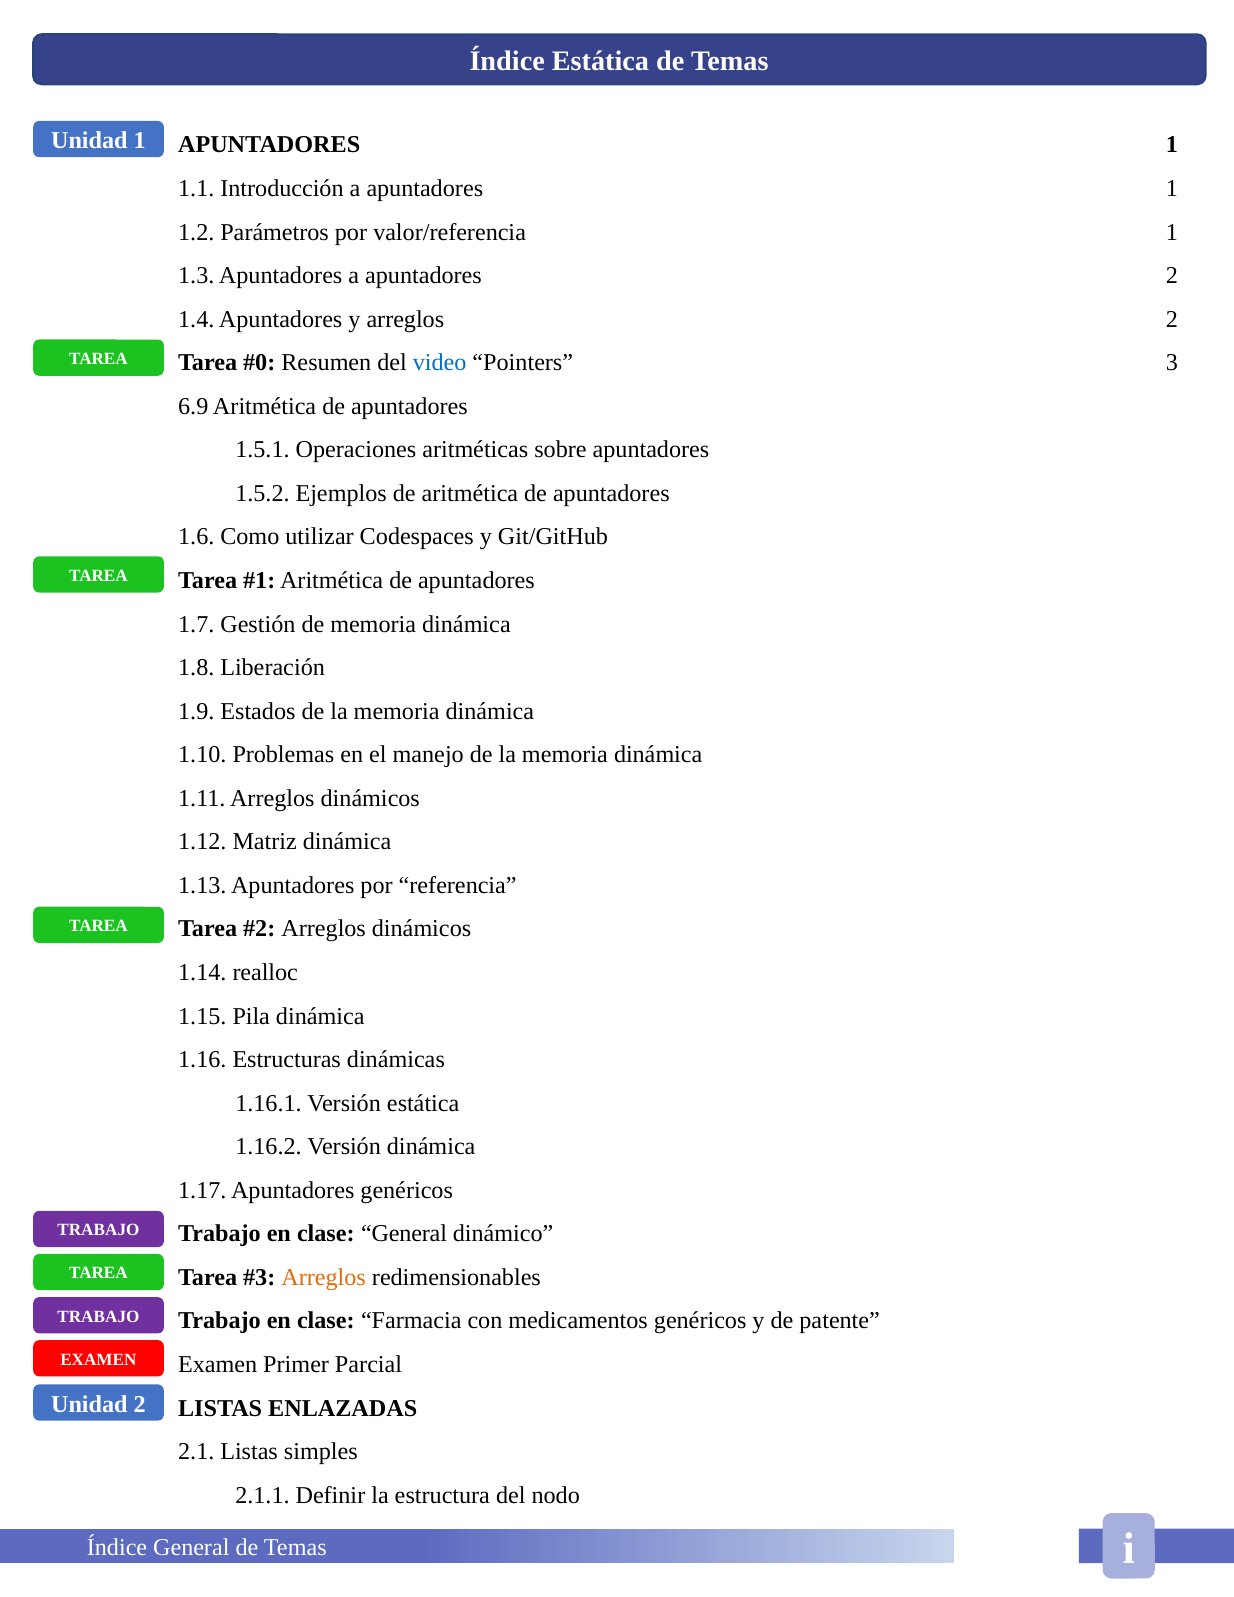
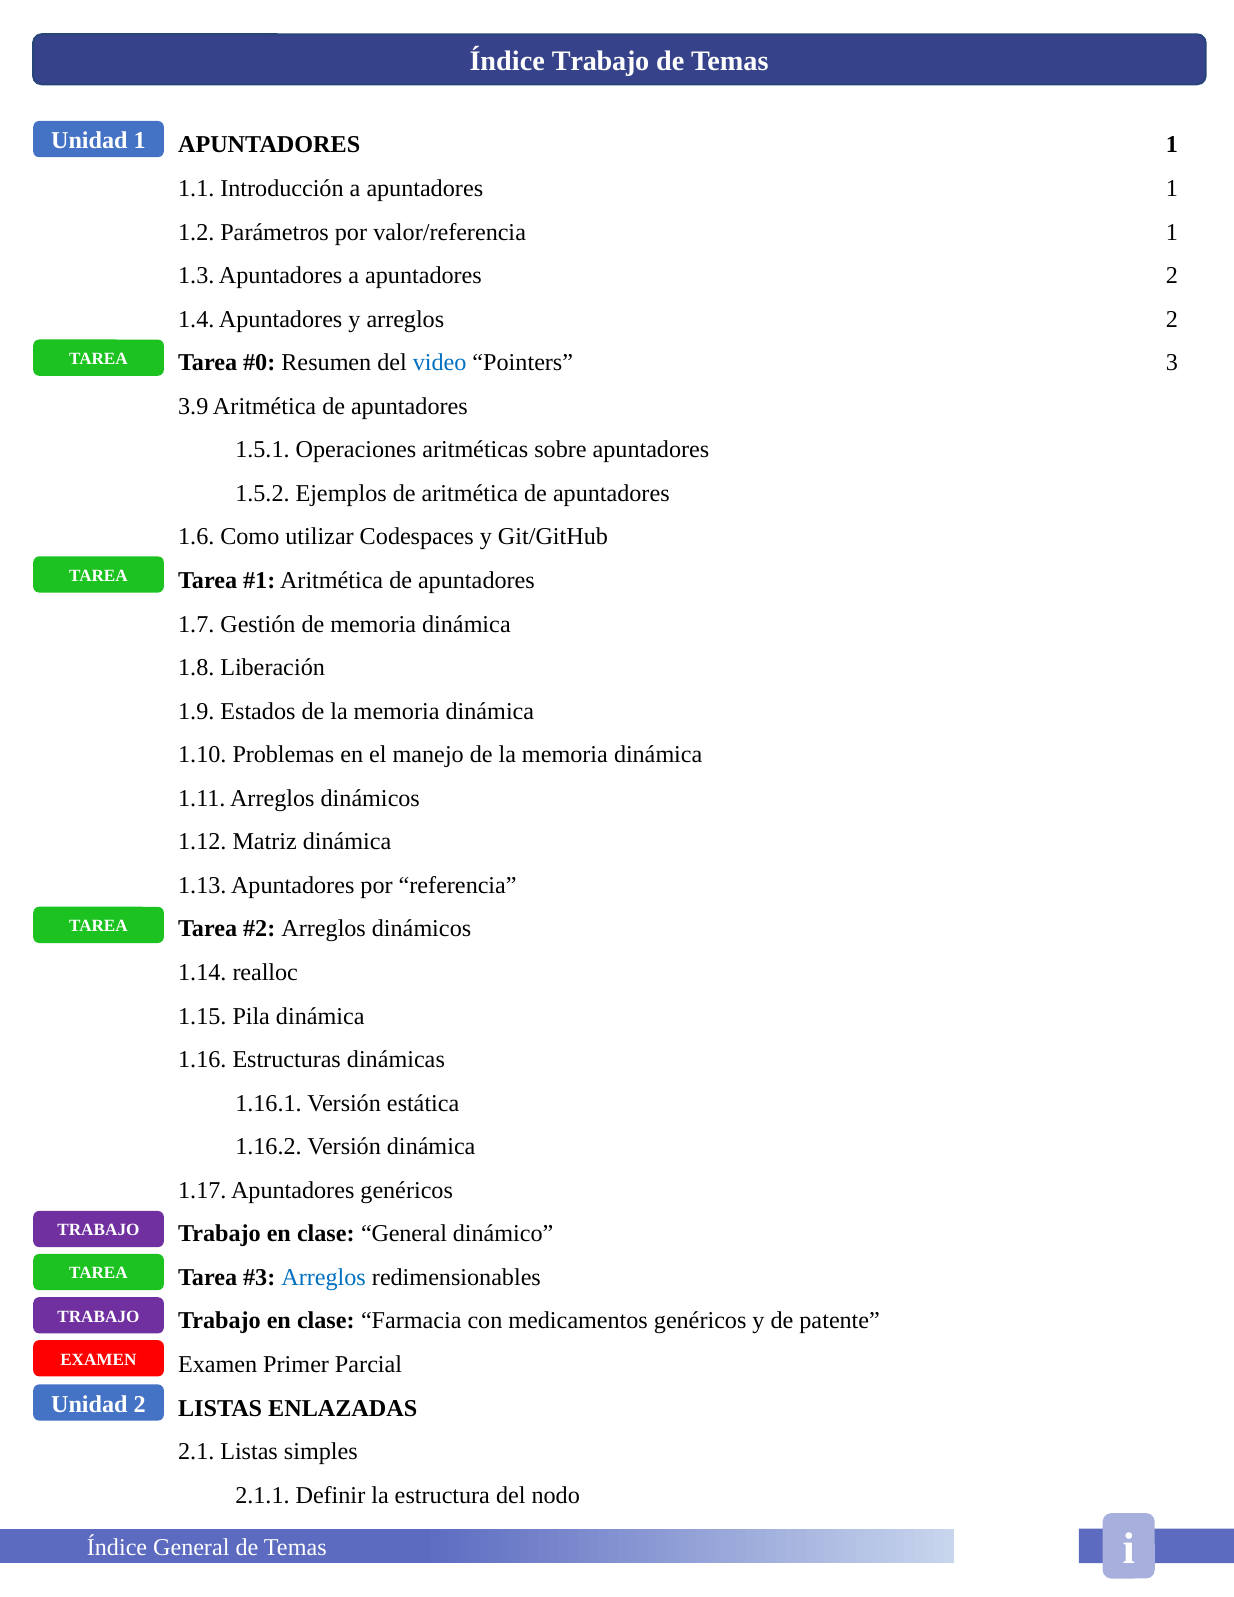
Índice Estática: Estática -> Trabajo
6.9: 6.9 -> 3.9
Arreglos at (324, 1277) colour: orange -> blue
